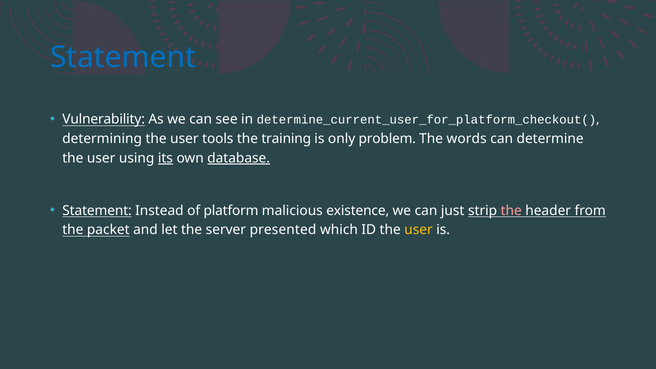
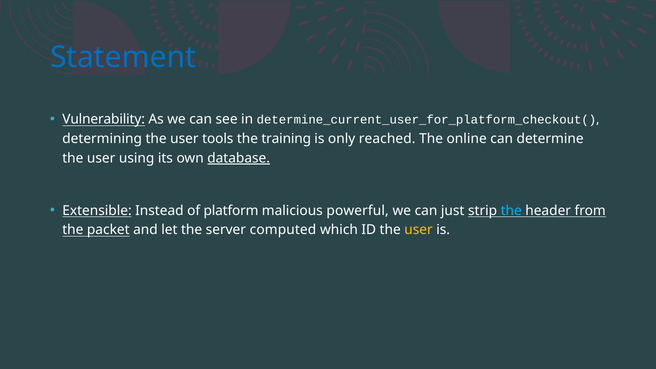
problem: problem -> reached
words: words -> online
its underline: present -> none
Statement at (97, 211): Statement -> Extensible
existence: existence -> powerful
the at (511, 211) colour: pink -> light blue
presented: presented -> computed
